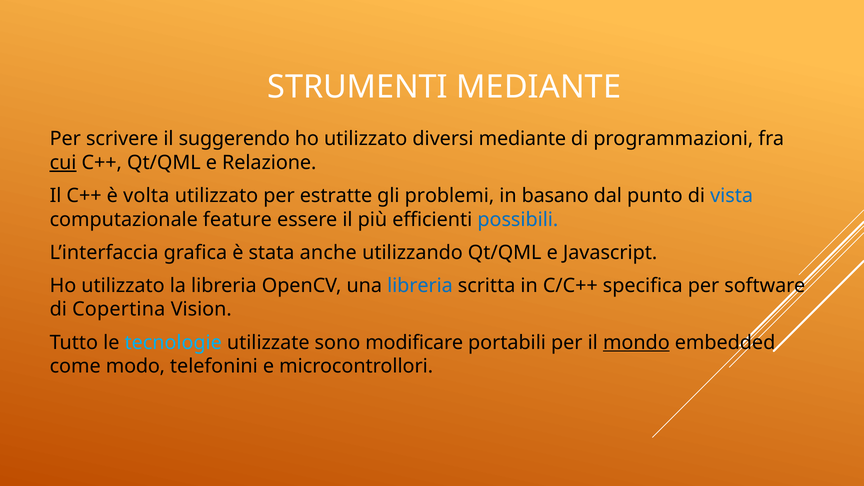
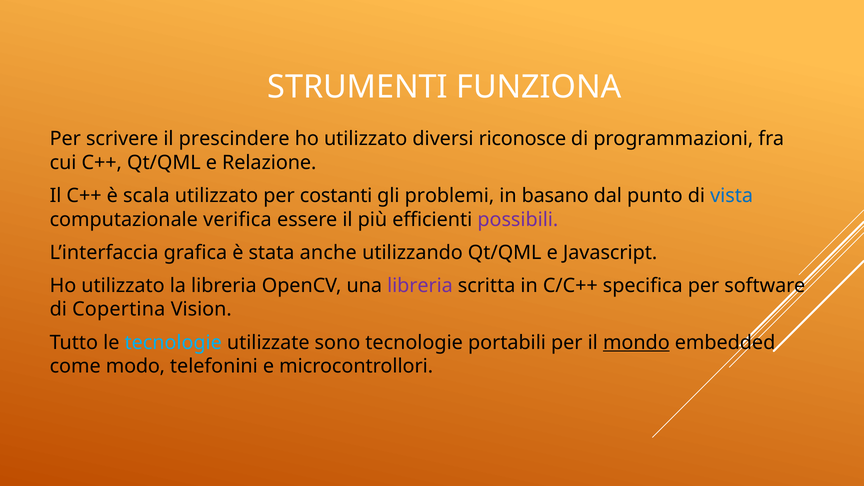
STRUMENTI MEDIANTE: MEDIANTE -> FUNZIONA
suggerendo: suggerendo -> prescindere
diversi mediante: mediante -> riconosce
cui underline: present -> none
volta: volta -> scala
estratte: estratte -> costanti
feature: feature -> verifica
possibili colour: blue -> purple
libreria at (420, 286) colour: blue -> purple
sono modificare: modificare -> tecnologie
